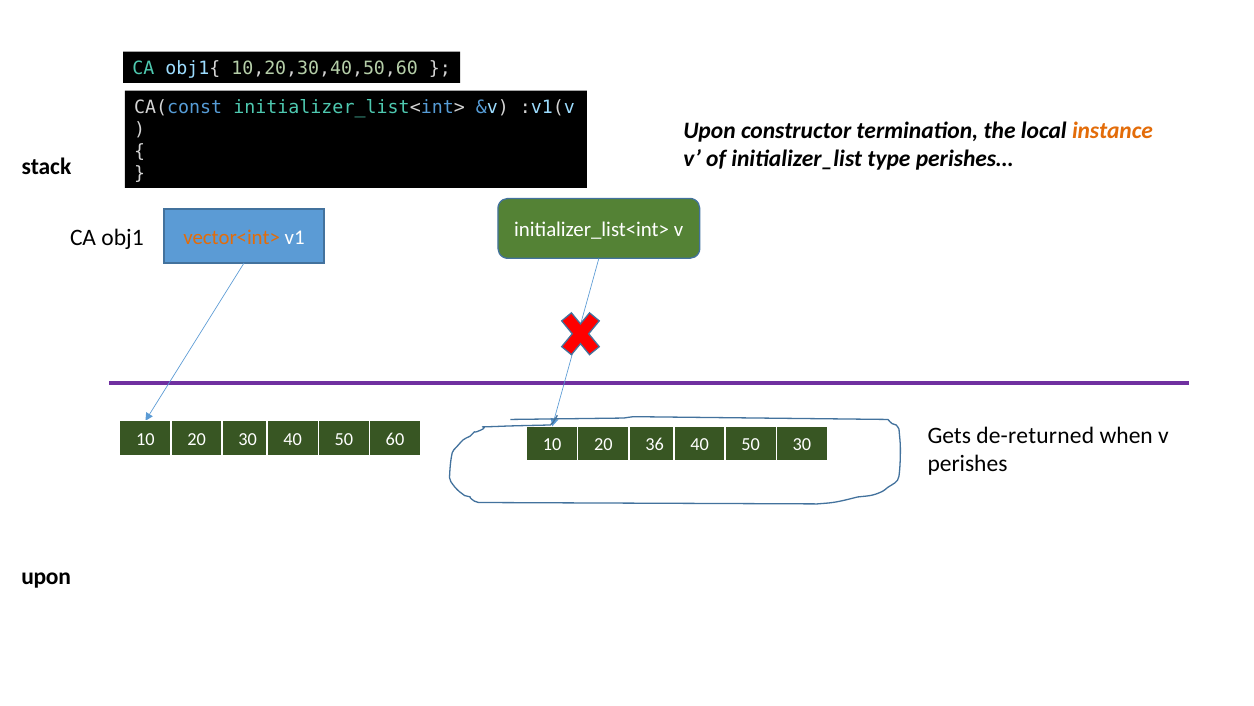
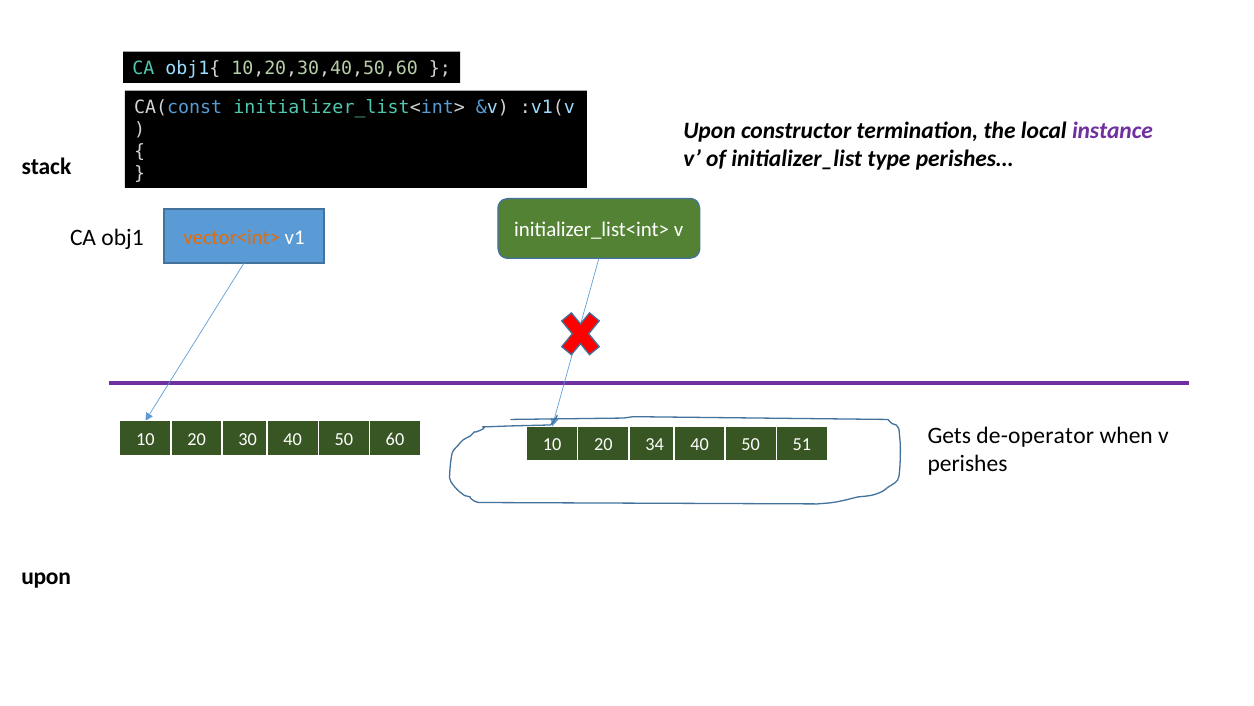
instance colour: orange -> purple
de-returned: de-returned -> de-operator
36: 36 -> 34
50 30: 30 -> 51
